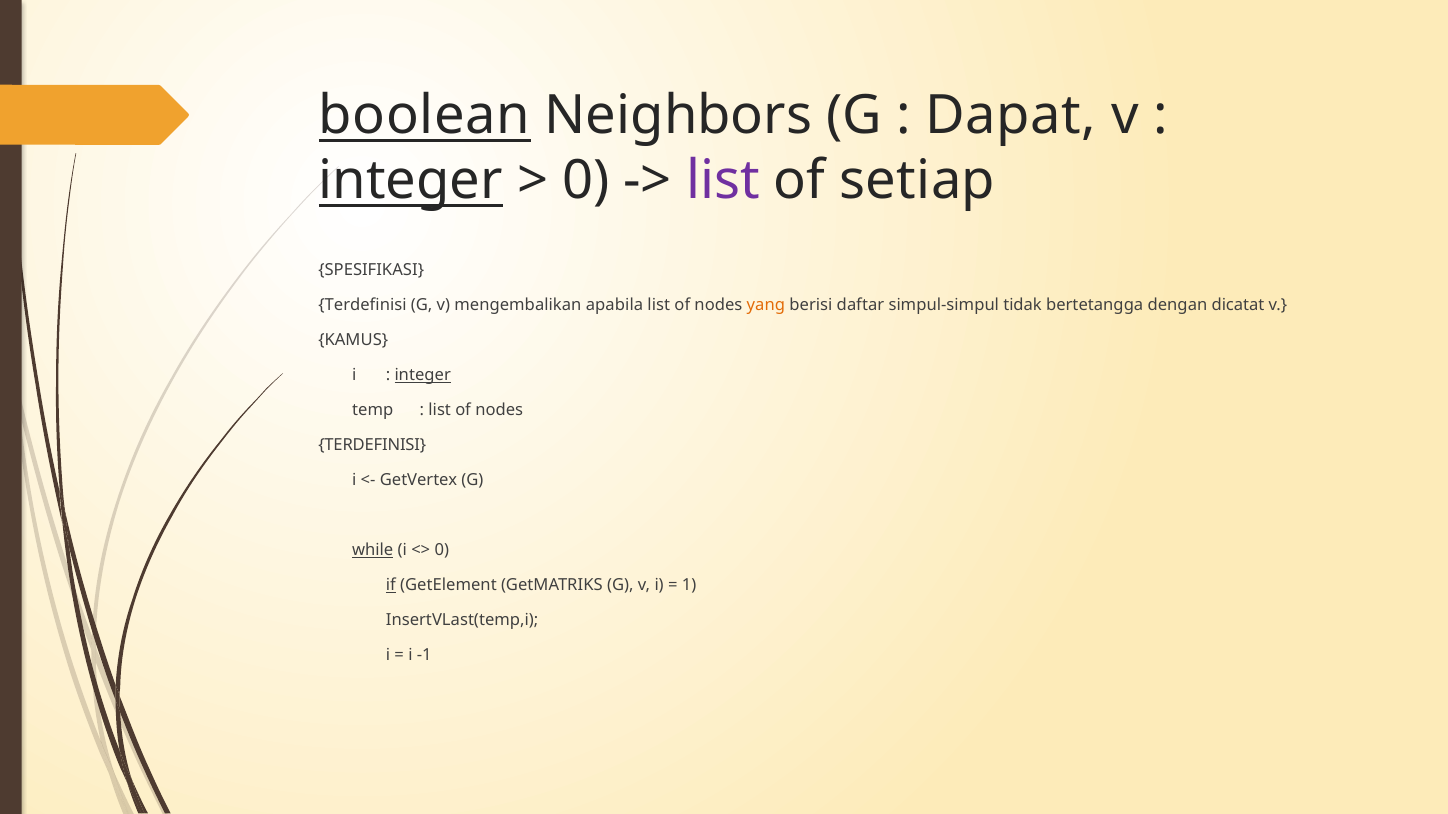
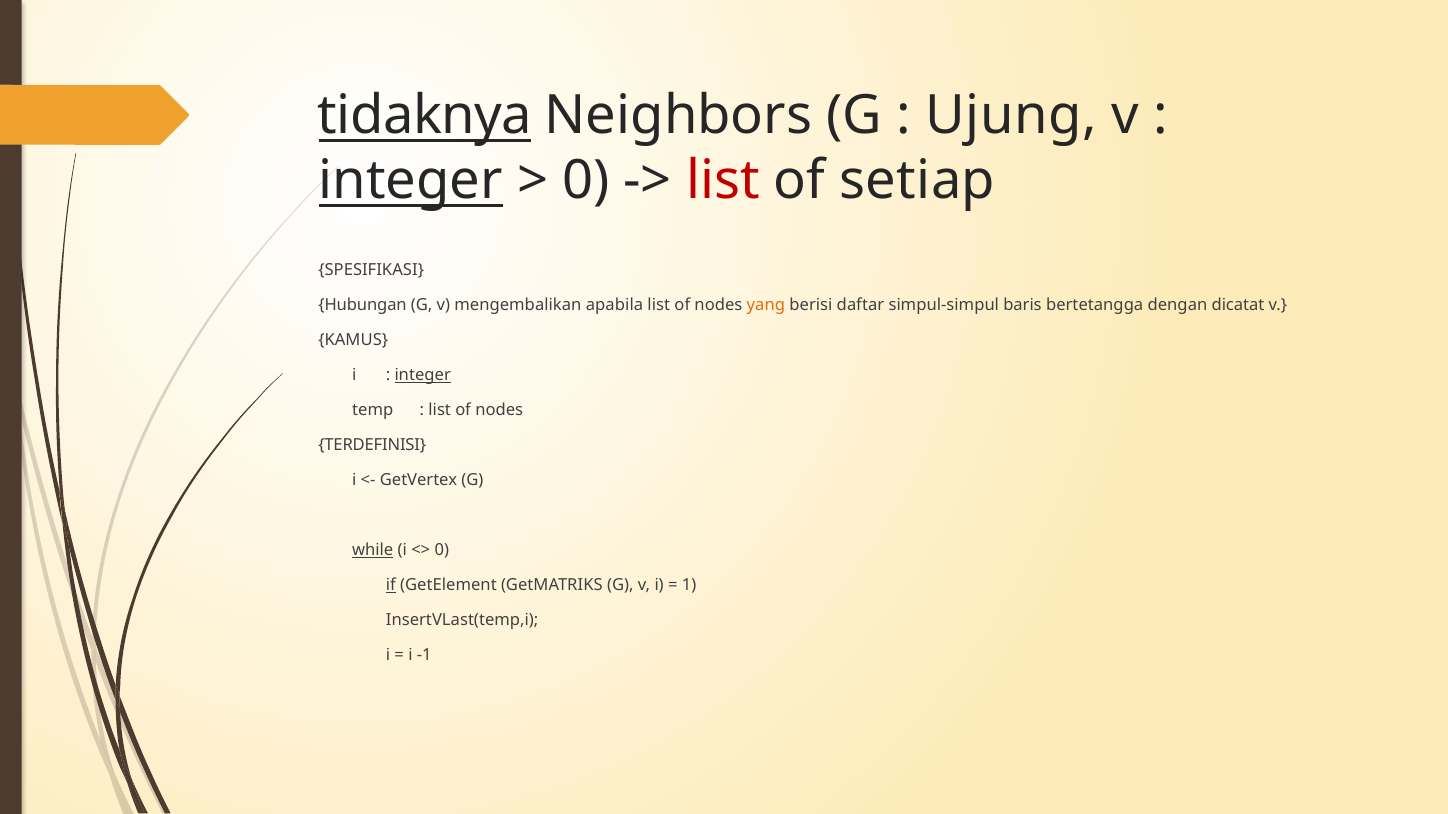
boolean: boolean -> tidaknya
Dapat: Dapat -> Ujung
list at (723, 181) colour: purple -> red
Terdefinisi at (362, 305): Terdefinisi -> Hubungan
tidak: tidak -> baris
